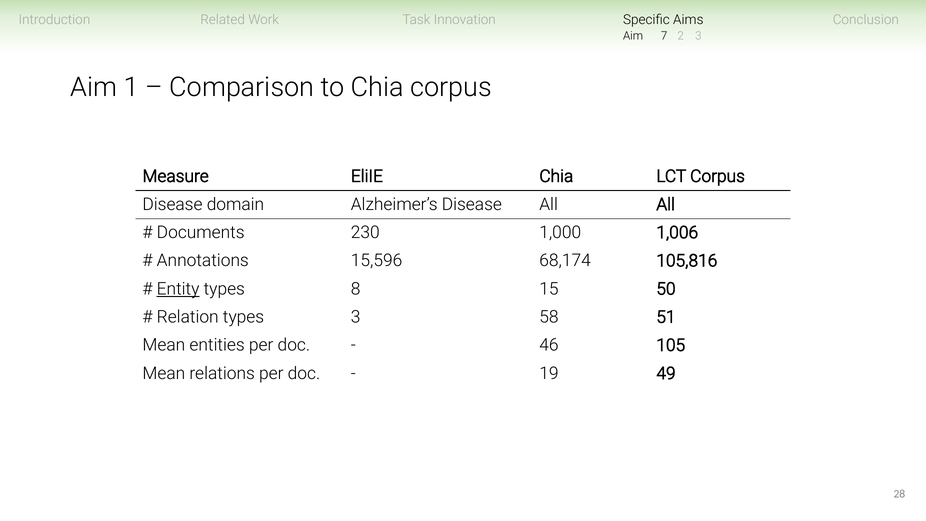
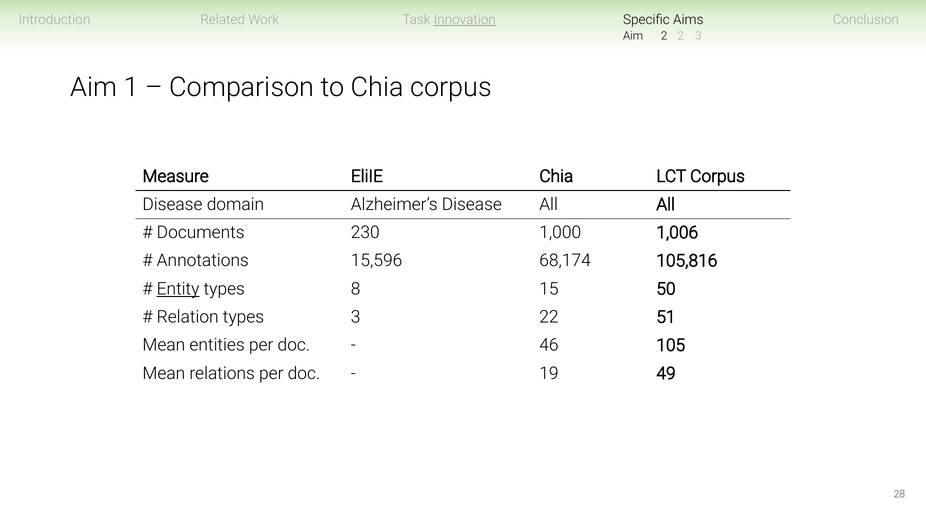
Innovation underline: none -> present
Aim 7: 7 -> 2
58: 58 -> 22
